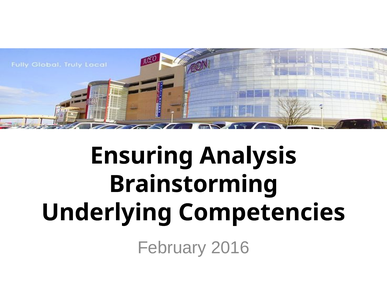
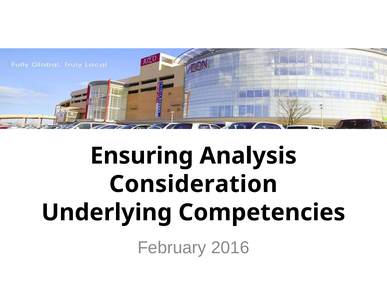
Brainstorming: Brainstorming -> Consideration
